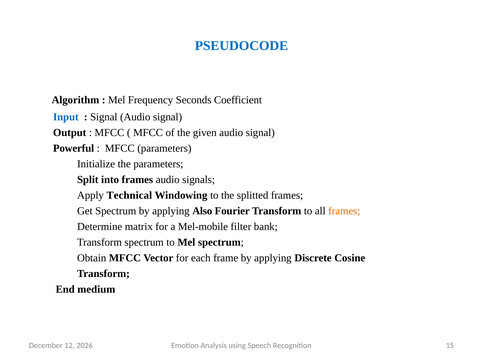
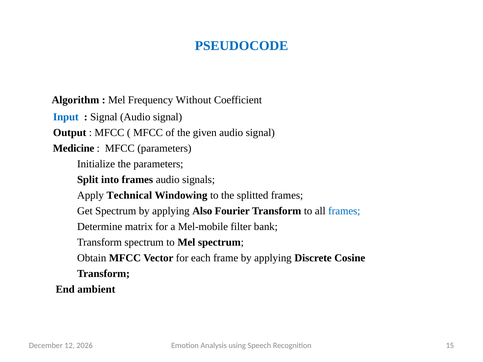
Seconds: Seconds -> Without
Powerful: Powerful -> Medicine
frames at (344, 211) colour: orange -> blue
medium: medium -> ambient
